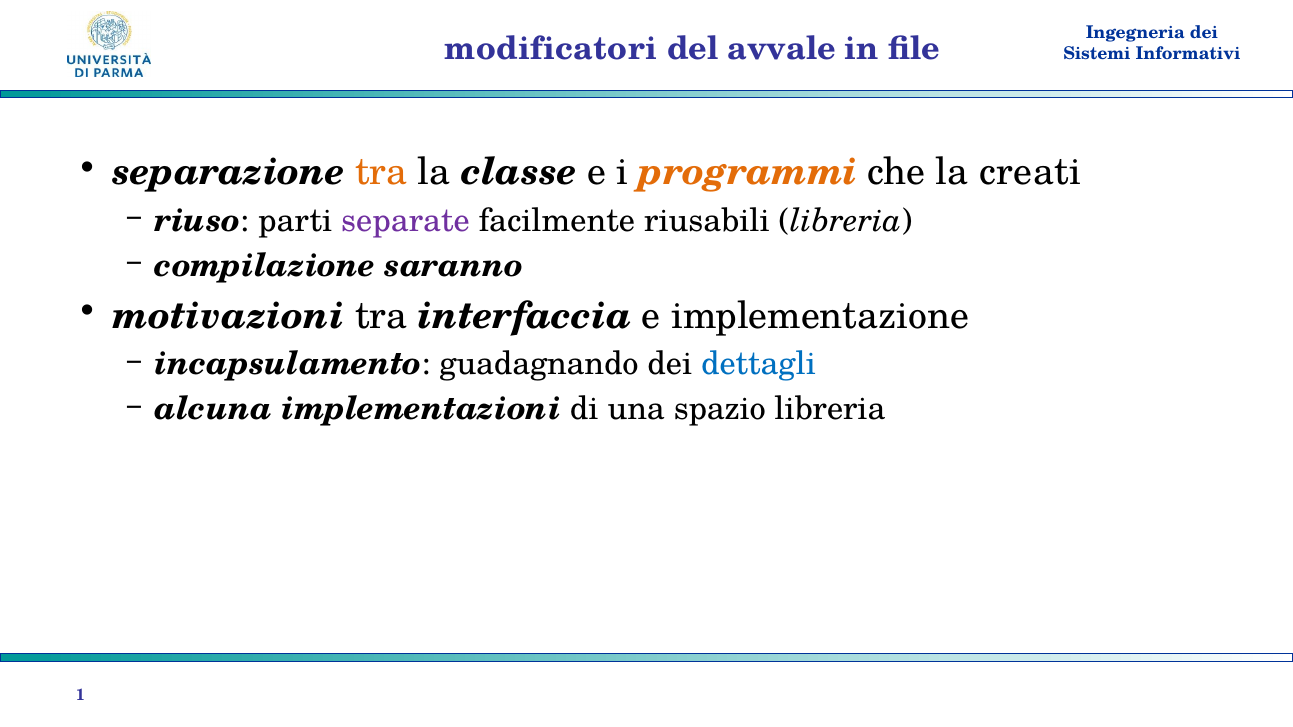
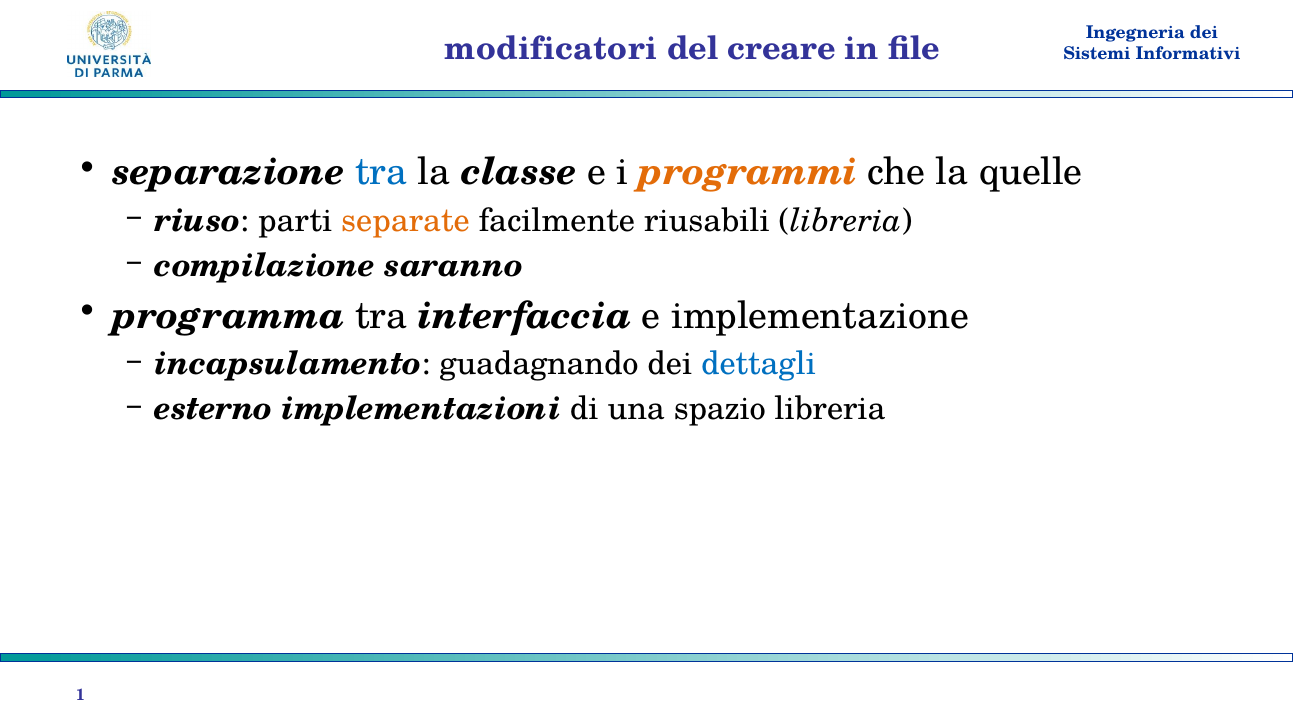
avvale: avvale -> creare
tra at (381, 172) colour: orange -> blue
creati: creati -> quelle
separate colour: purple -> orange
motivazioni: motivazioni -> programma
alcuna: alcuna -> esterno
